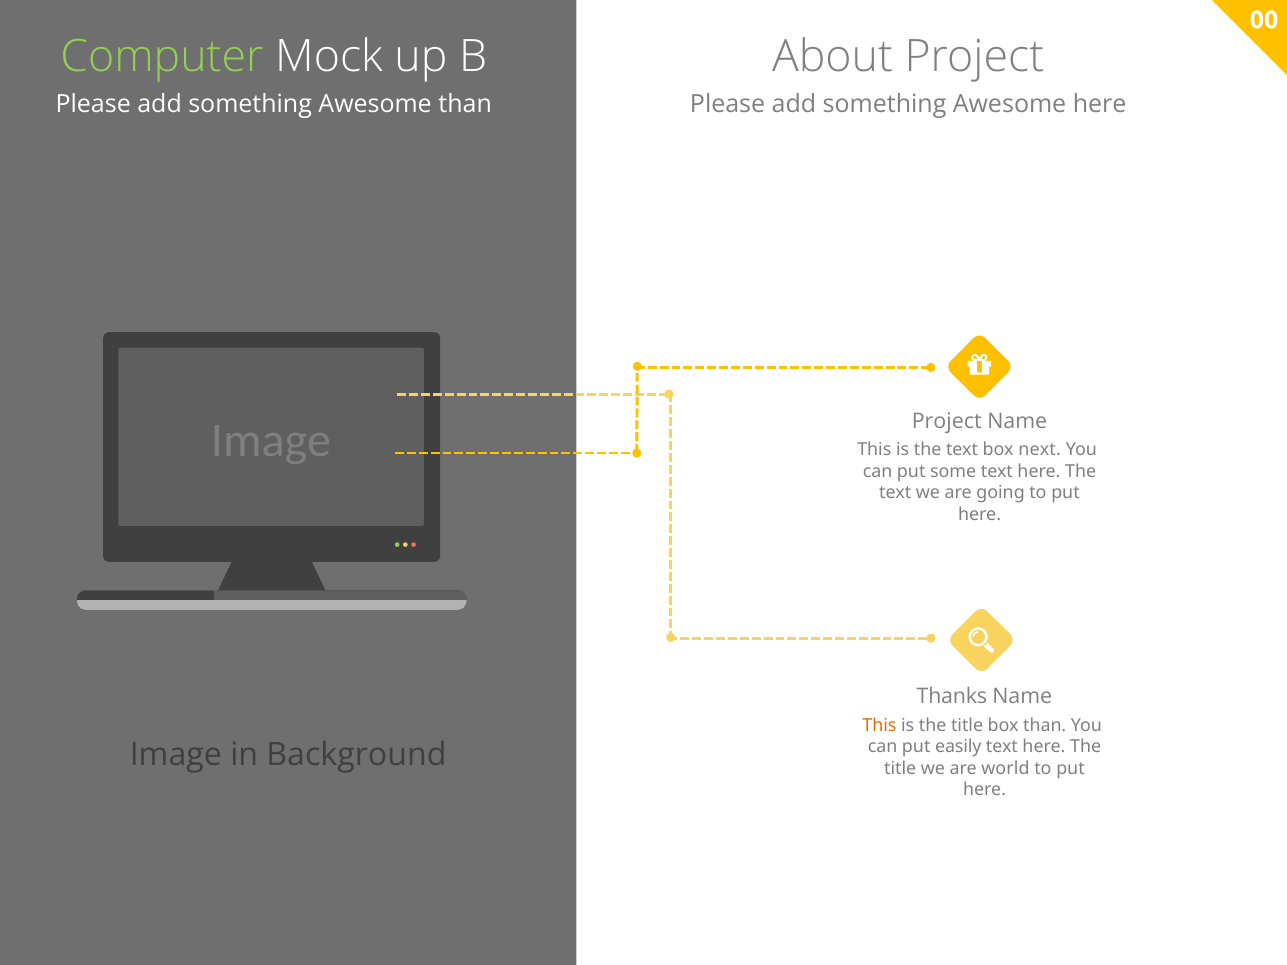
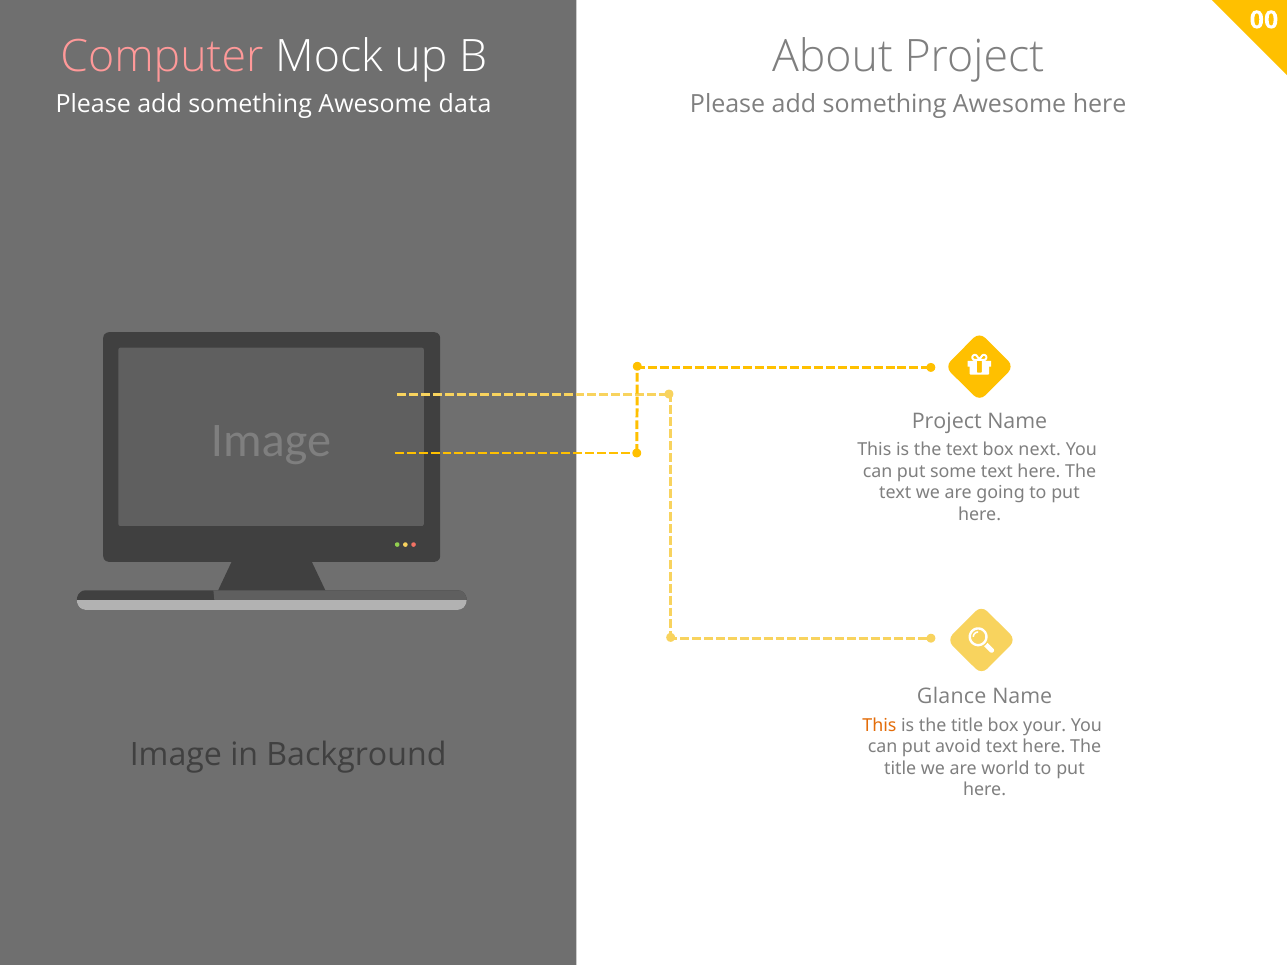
Computer colour: light green -> pink
Awesome than: than -> data
Thanks: Thanks -> Glance
box than: than -> your
easily: easily -> avoid
